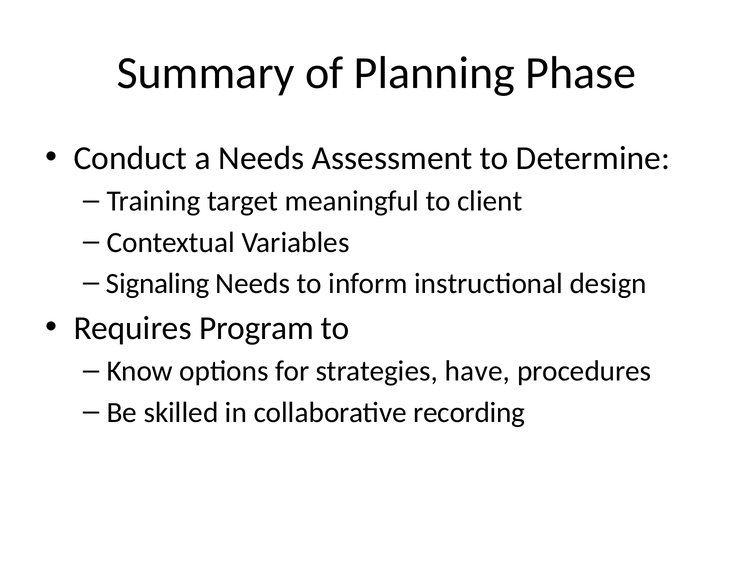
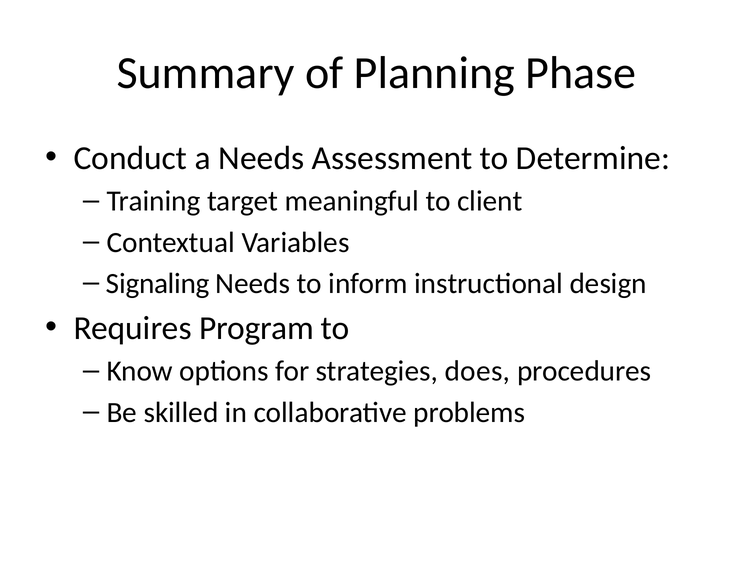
have: have -> does
recording: recording -> problems
